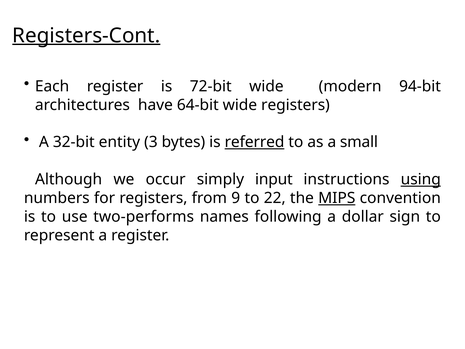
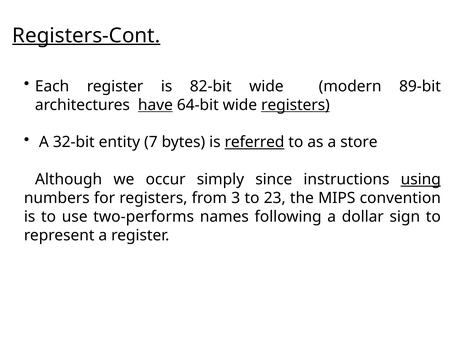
72-bit: 72-bit -> 82-bit
94-bit: 94-bit -> 89-bit
have underline: none -> present
registers at (295, 105) underline: none -> present
3: 3 -> 7
small: small -> store
input: input -> since
9: 9 -> 3
22: 22 -> 23
MIPS underline: present -> none
